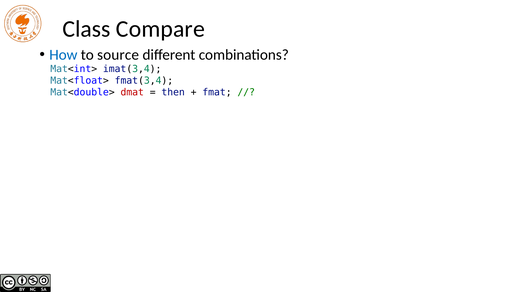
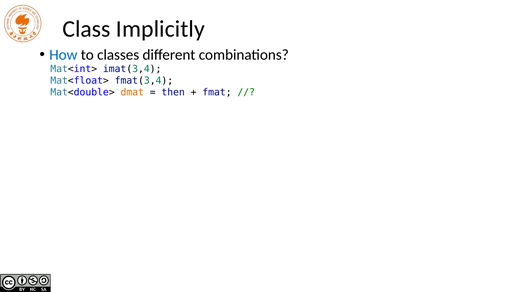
Compare: Compare -> Implicitly
source: source -> classes
dmat colour: red -> orange
